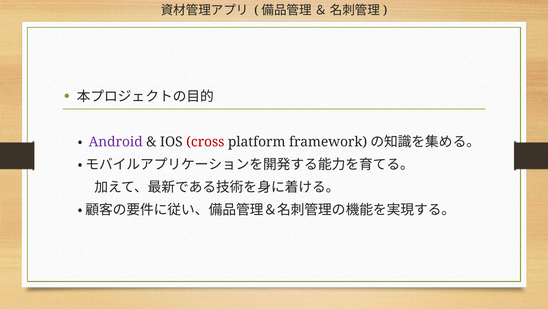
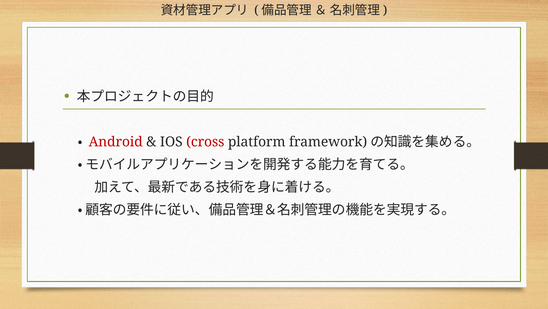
Android colour: purple -> red
